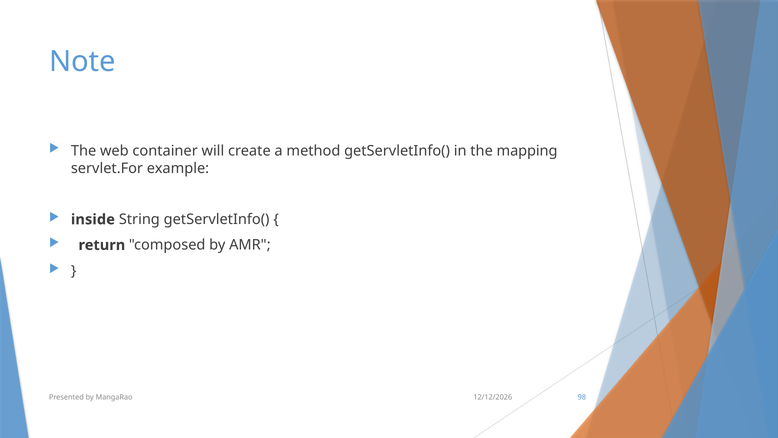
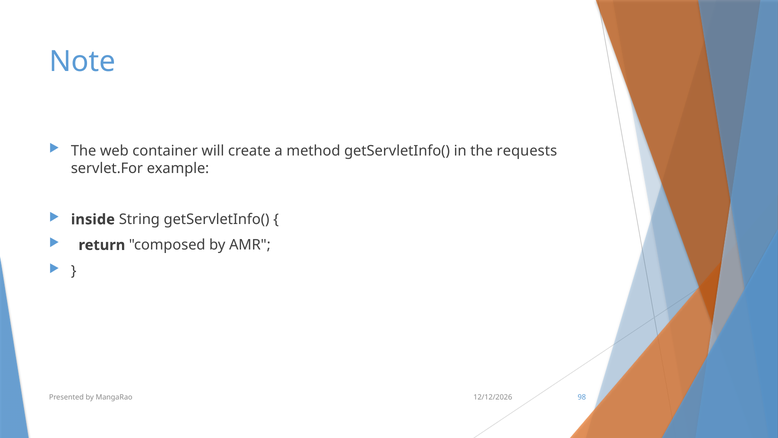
mapping: mapping -> requests
